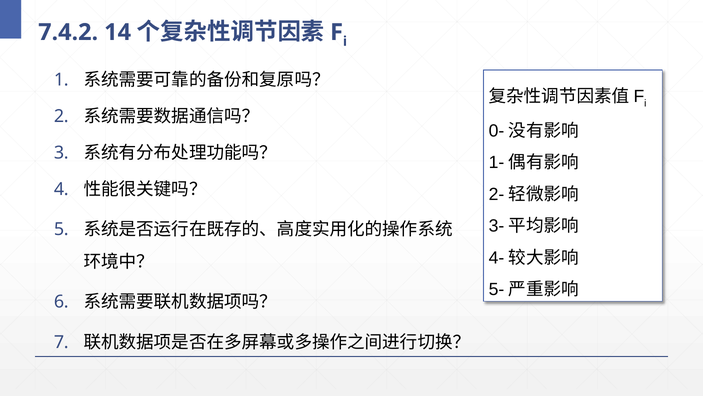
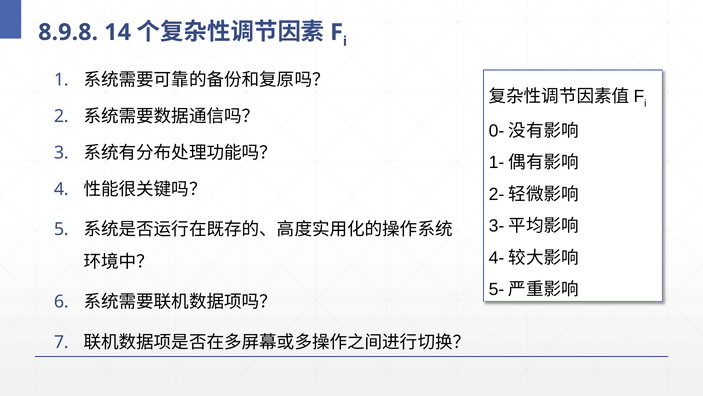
7.4.2: 7.4.2 -> 8.9.8
